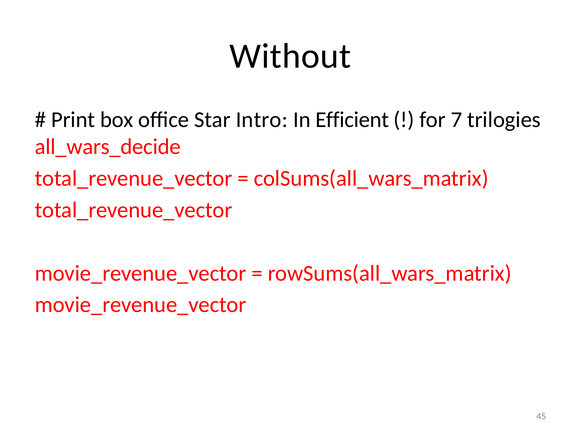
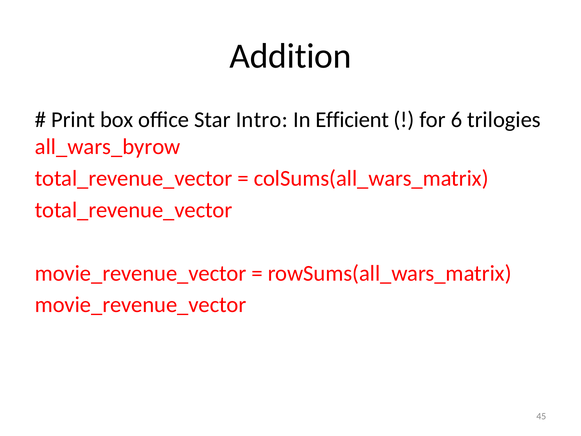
Without: Without -> Addition
7: 7 -> 6
all_wars_decide: all_wars_decide -> all_wars_byrow
